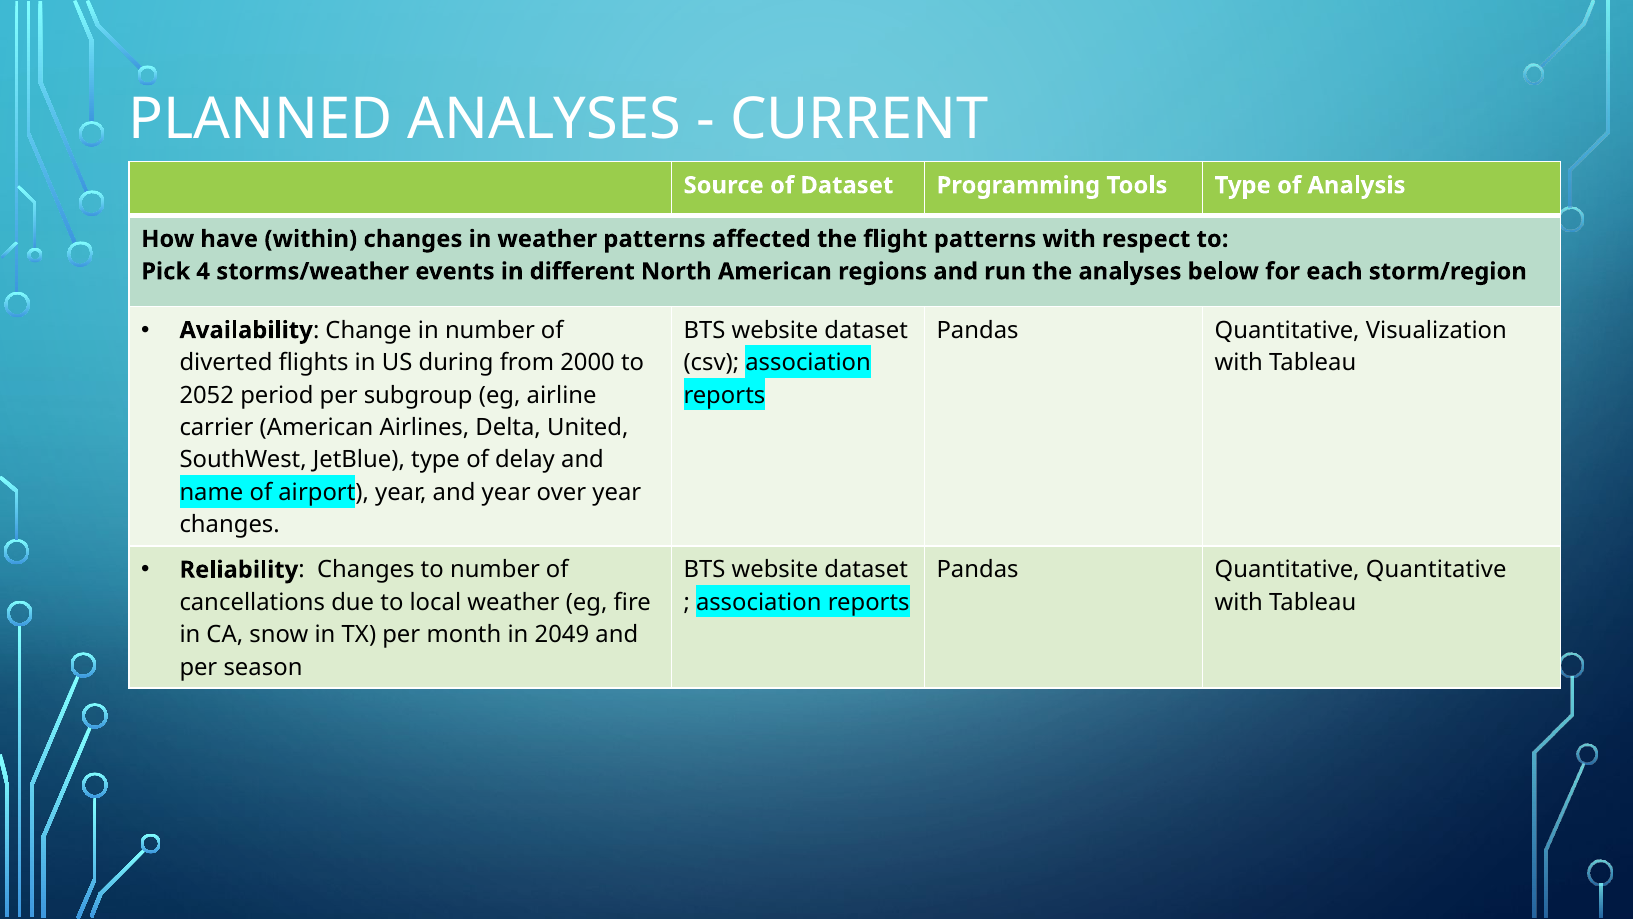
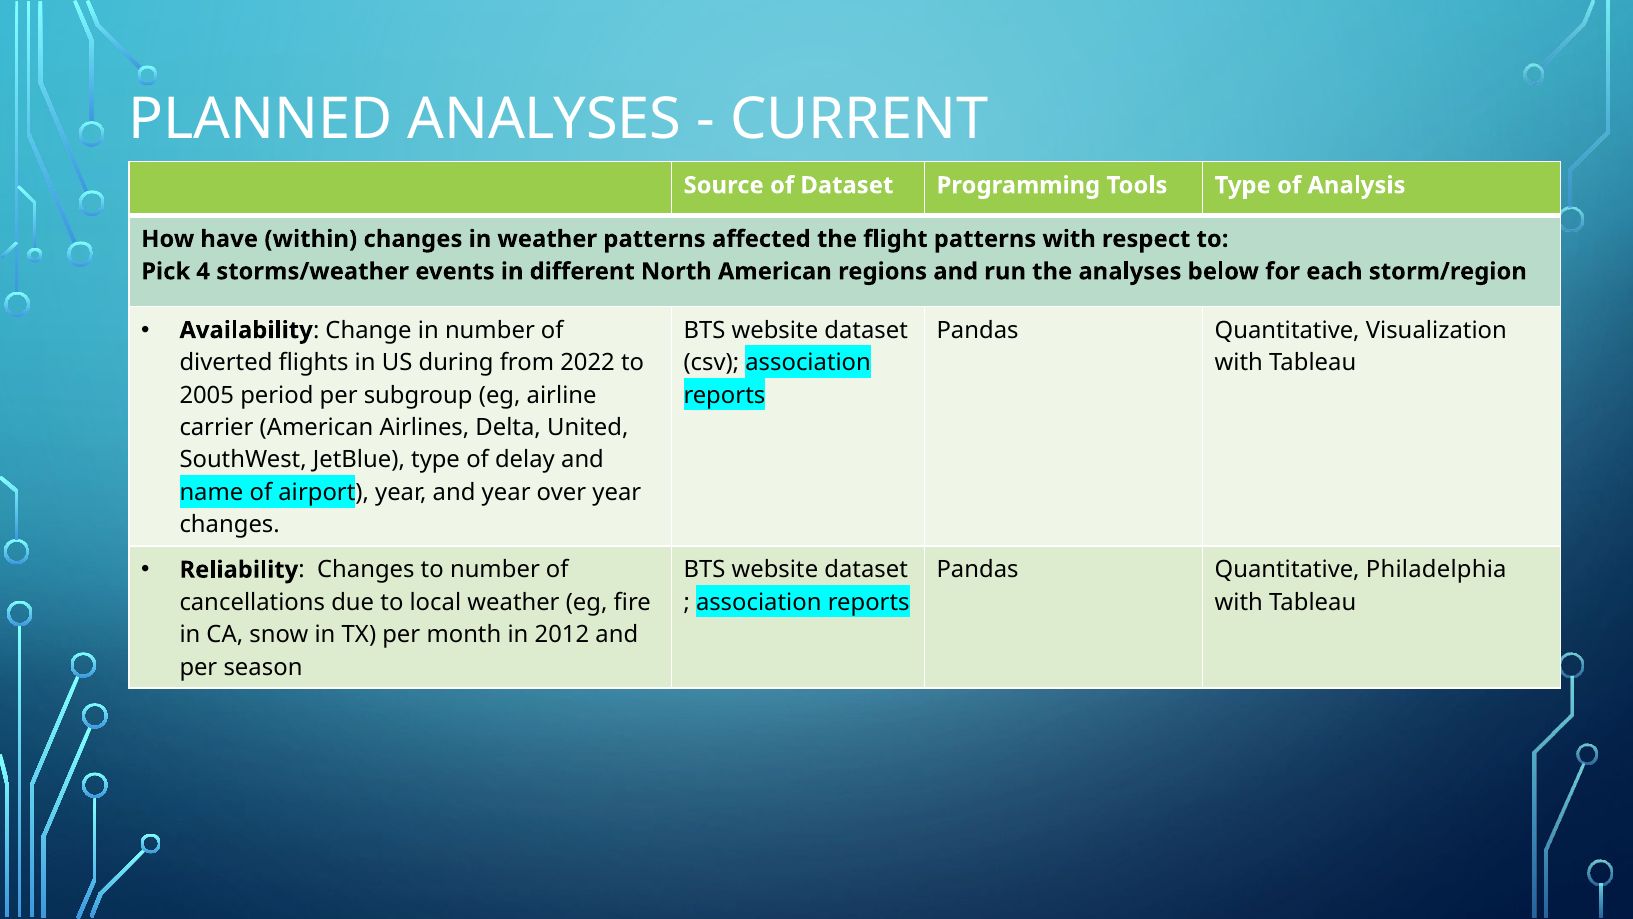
2000: 2000 -> 2022
2052: 2052 -> 2005
Quantitative Quantitative: Quantitative -> Philadelphia
2049: 2049 -> 2012
